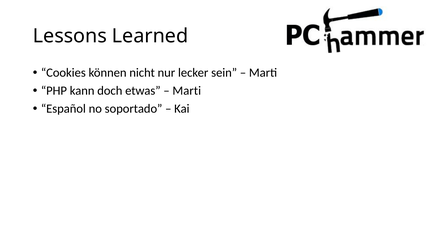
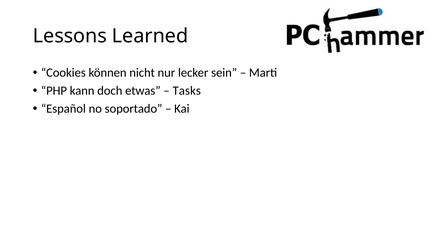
Marti at (187, 91): Marti -> Tasks
